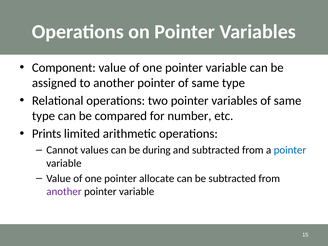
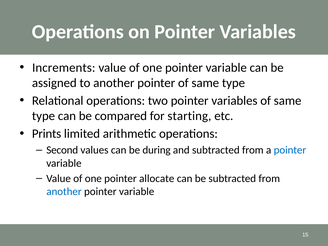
Component: Component -> Increments
number: number -> starting
Cannot: Cannot -> Second
another at (64, 192) colour: purple -> blue
